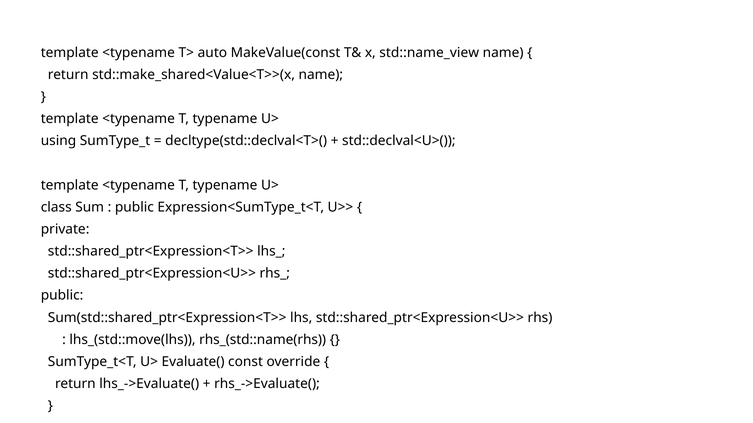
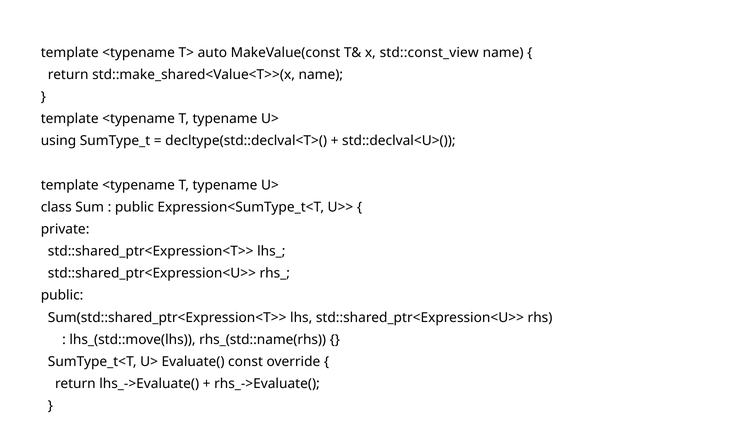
std::name_view: std::name_view -> std::const_view
